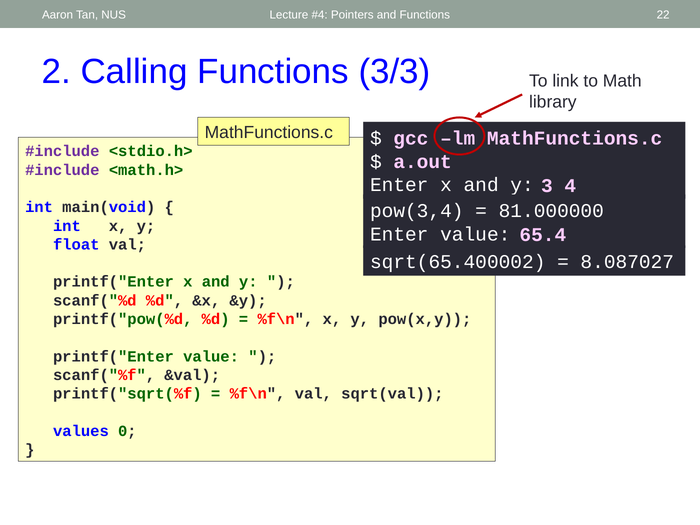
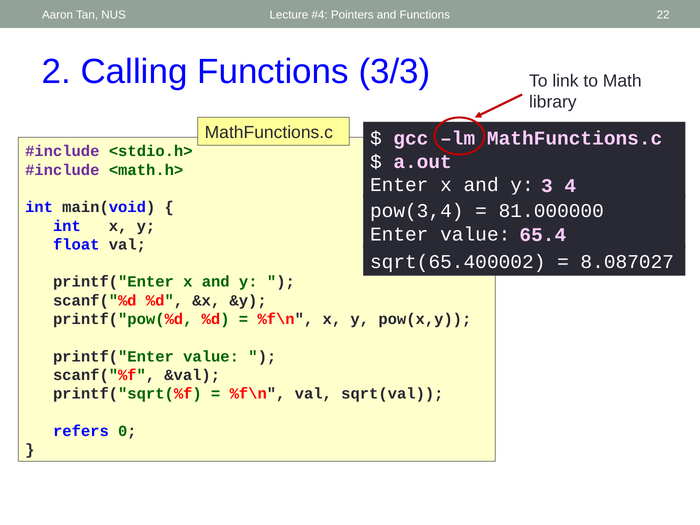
values: values -> refers
